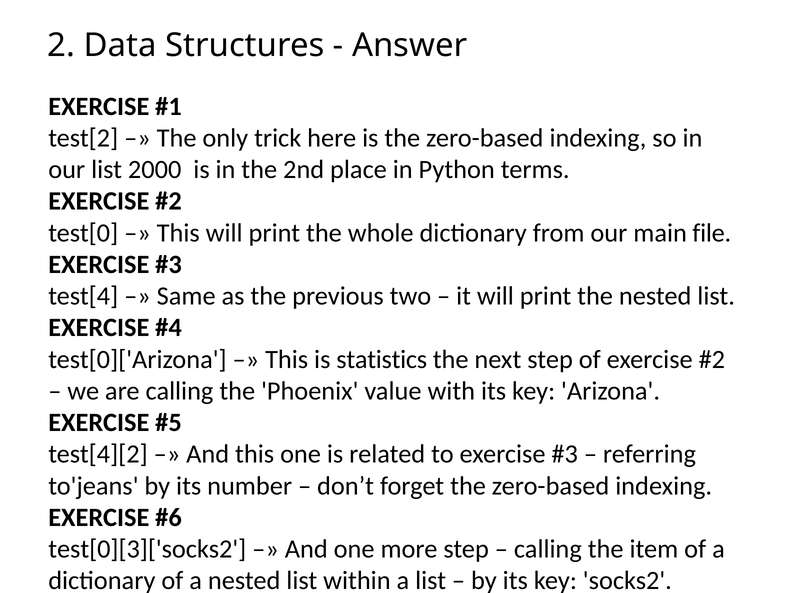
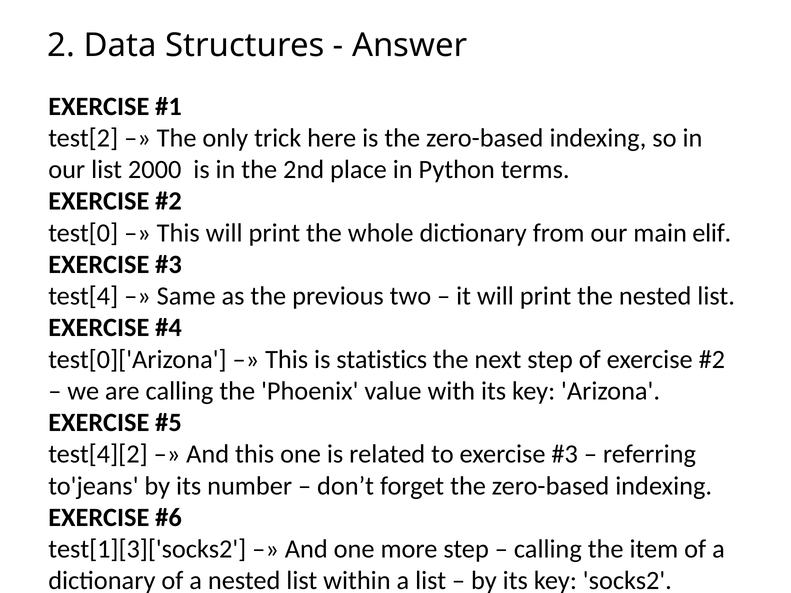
file: file -> elif
test[0][3]['socks2: test[0][3]['socks2 -> test[1][3]['socks2
